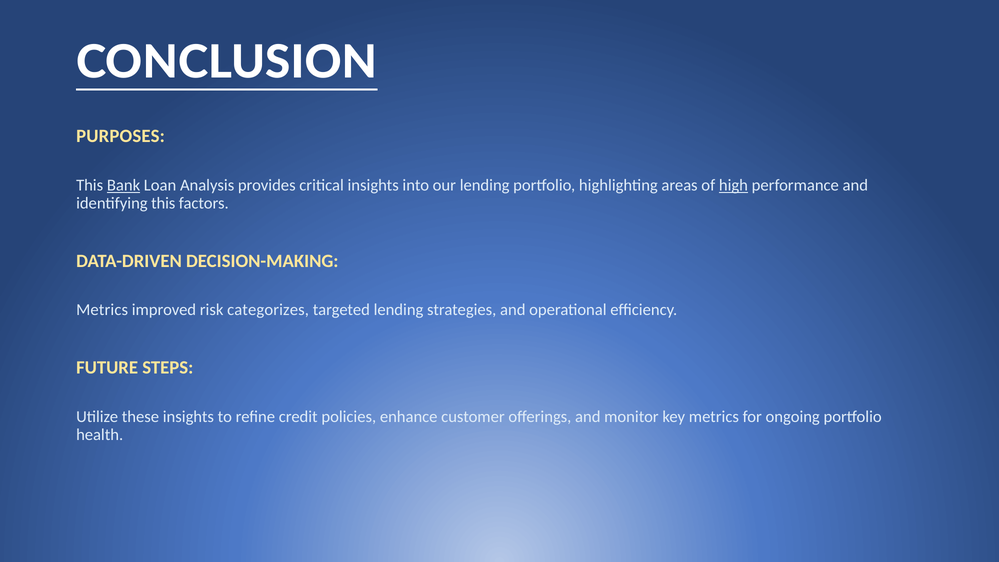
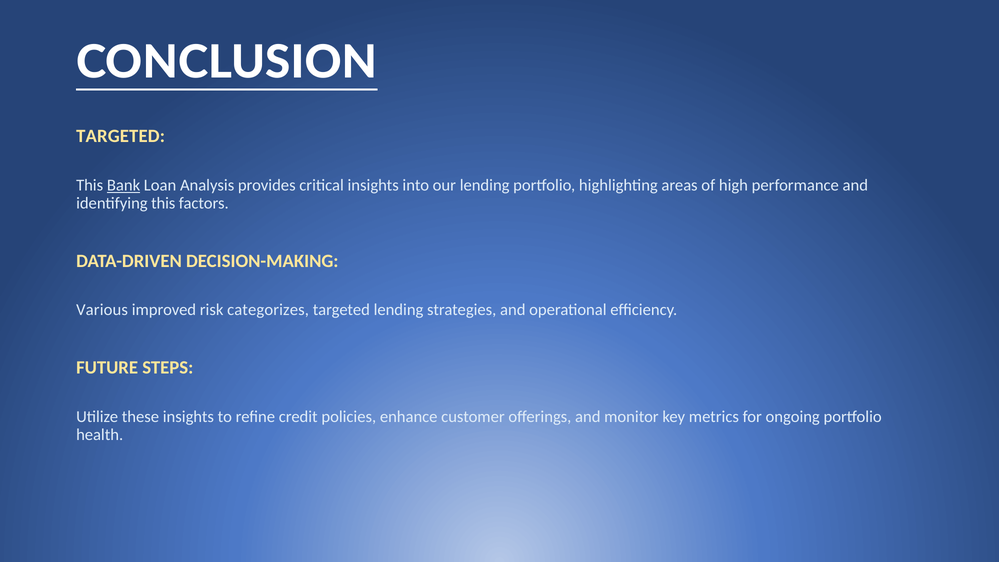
PURPOSES at (121, 136): PURPOSES -> TARGETED
high underline: present -> none
Metrics at (102, 310): Metrics -> Various
